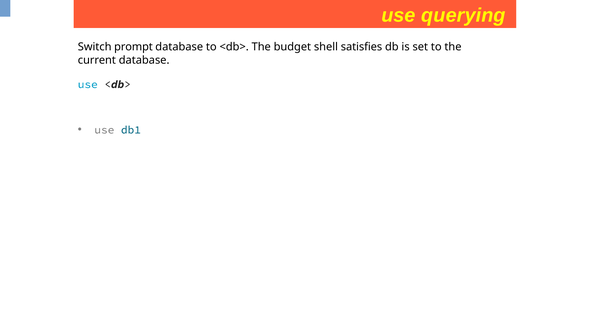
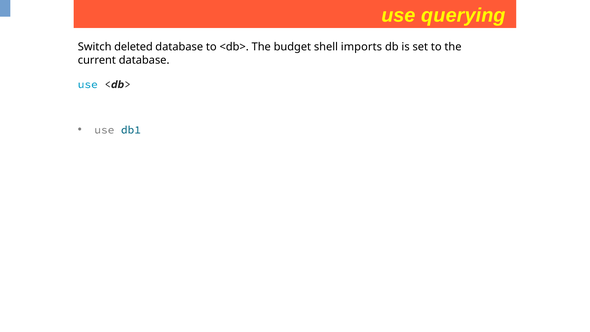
prompt: prompt -> deleted
satisfies: satisfies -> imports
